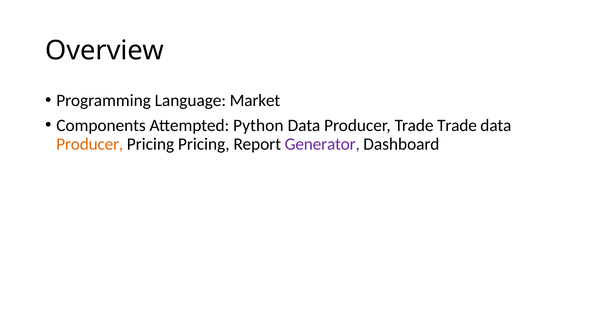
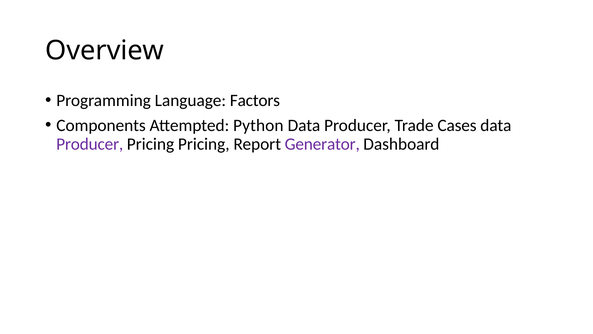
Market: Market -> Factors
Trade Trade: Trade -> Cases
Producer at (90, 144) colour: orange -> purple
